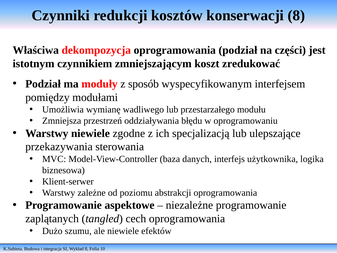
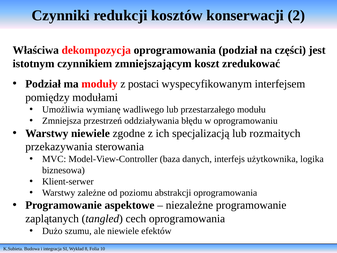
konserwacji 8: 8 -> 2
sposób: sposób -> postaci
ulepszające: ulepszające -> rozmaitych
